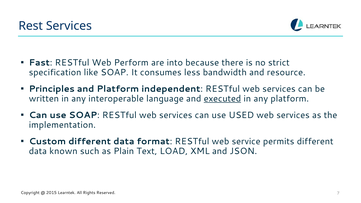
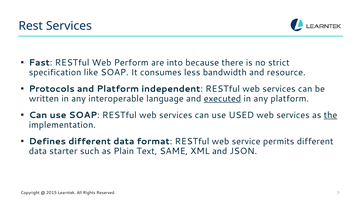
Principles: Principles -> Protocols
the underline: none -> present
Custom: Custom -> Defines
known: known -> starter
LOAD: LOAD -> SAME
